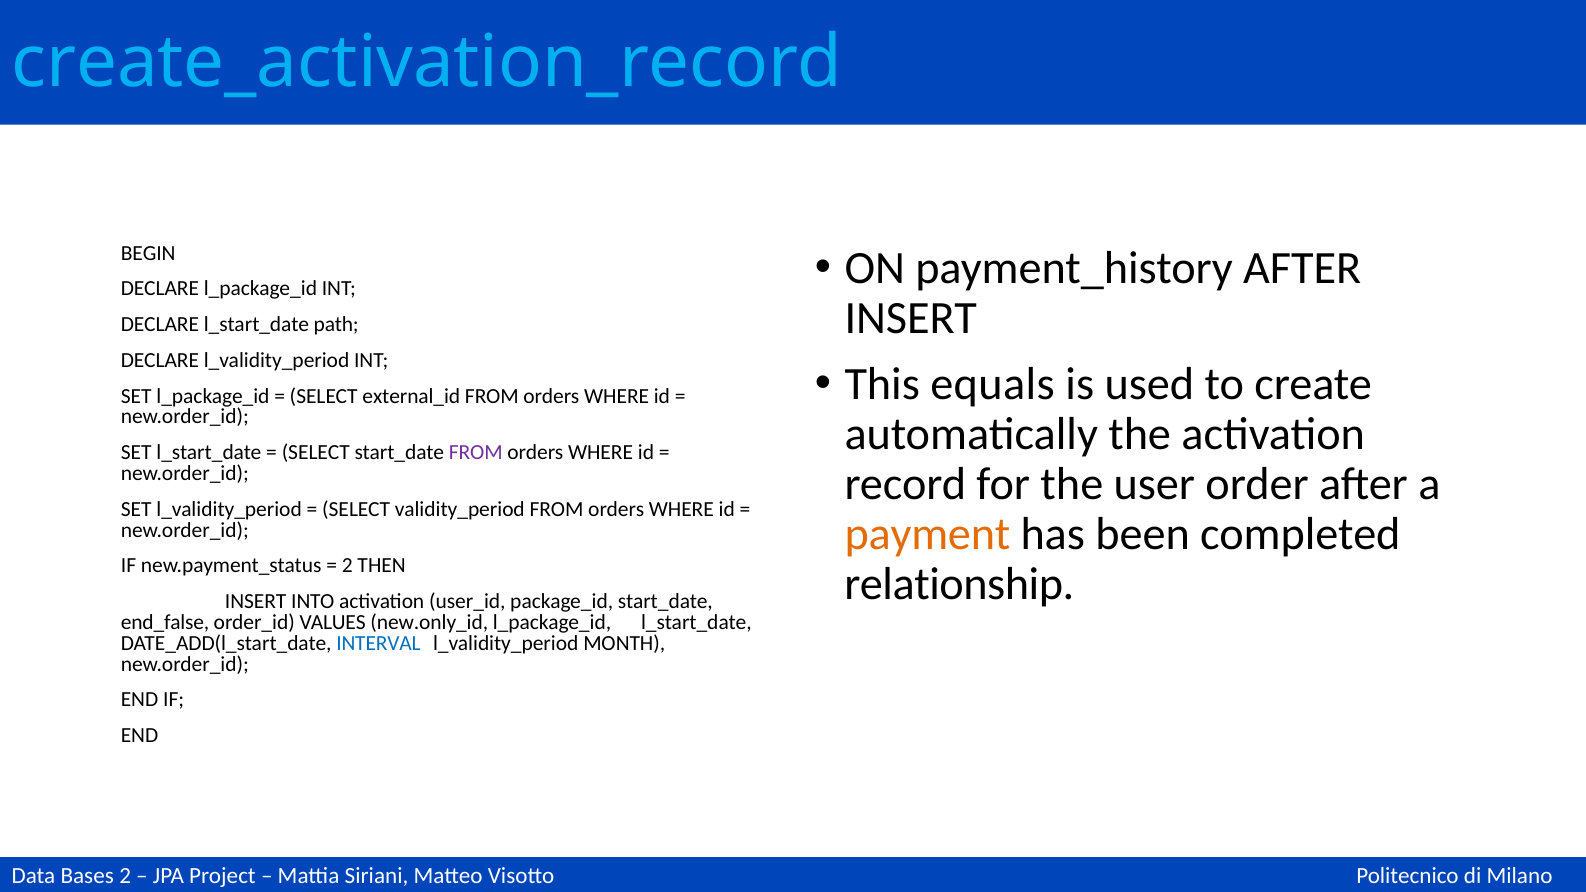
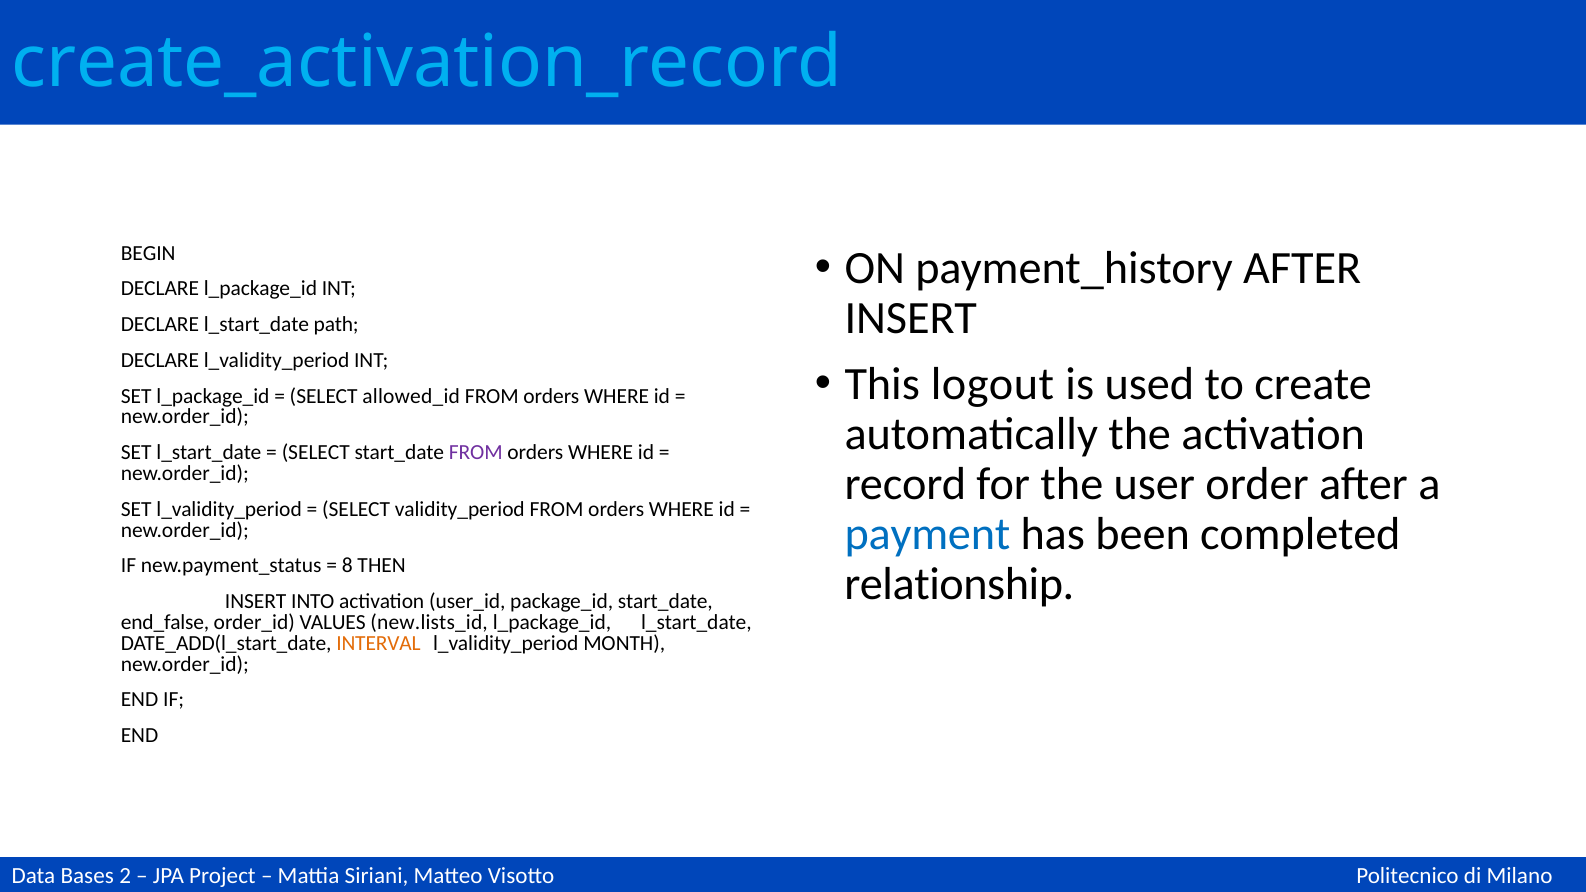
equals: equals -> logout
external_id: external_id -> allowed_id
payment colour: orange -> blue
2 at (347, 566): 2 -> 8
new.only_id: new.only_id -> new.lists_id
INTERVAL colour: blue -> orange
